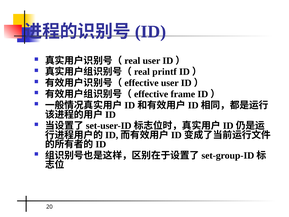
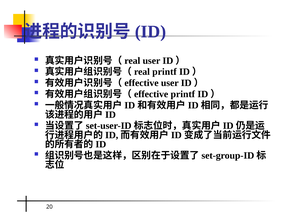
frame at (183, 94): frame -> printf
